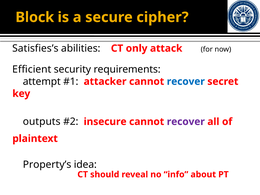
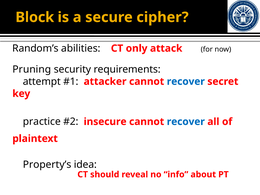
Satisfies’s: Satisfies’s -> Random’s
Efficient: Efficient -> Pruning
outputs: outputs -> practice
recover at (186, 122) colour: purple -> blue
